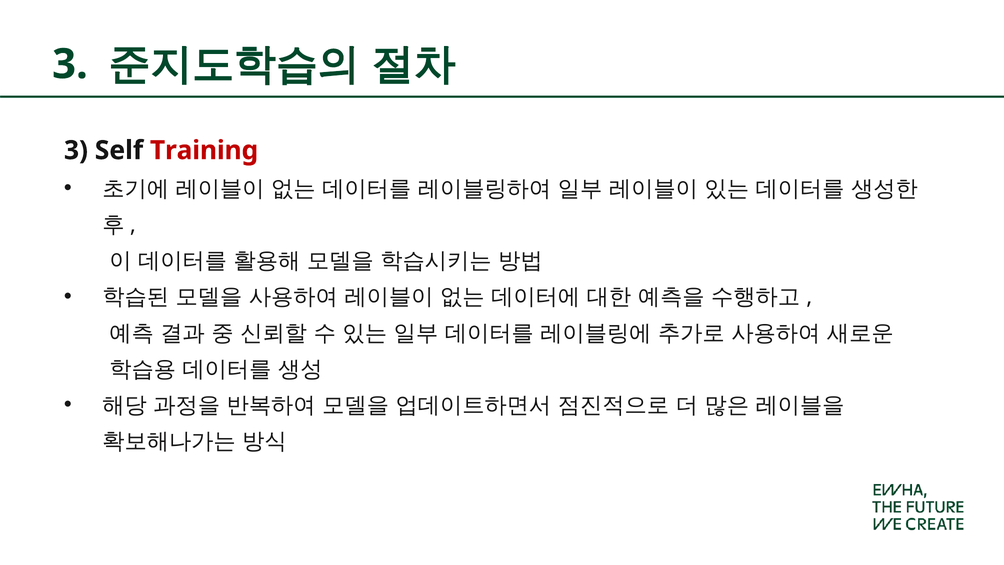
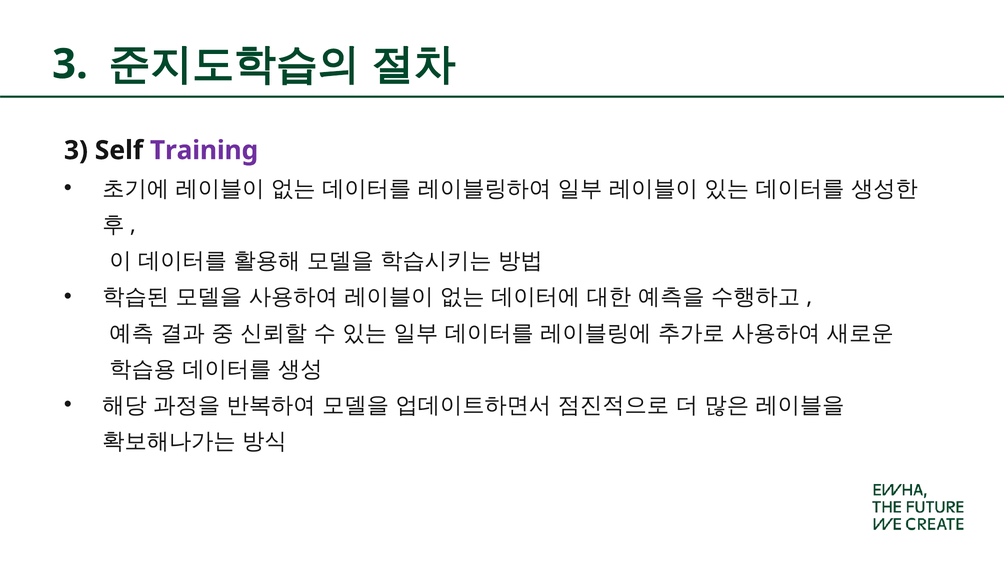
Training colour: red -> purple
